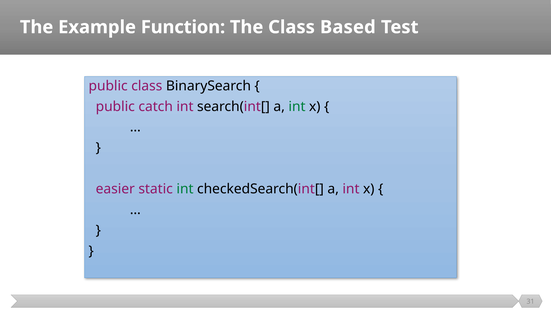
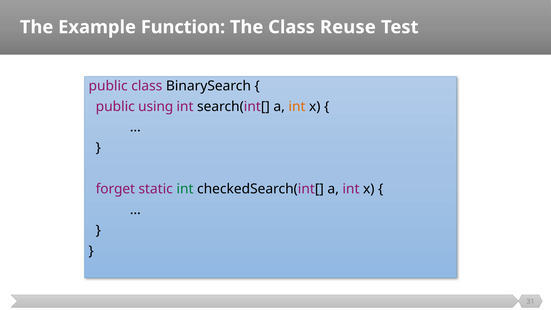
Based: Based -> Reuse
catch: catch -> using
int at (297, 106) colour: green -> orange
easier: easier -> forget
